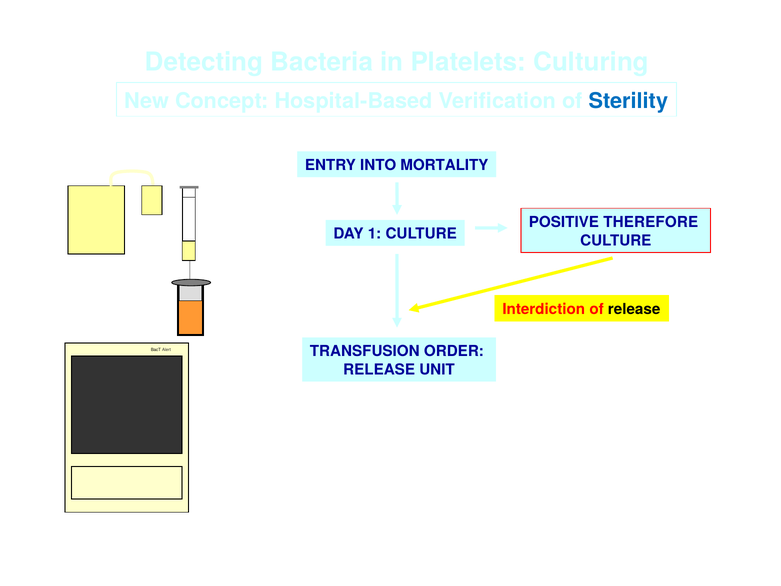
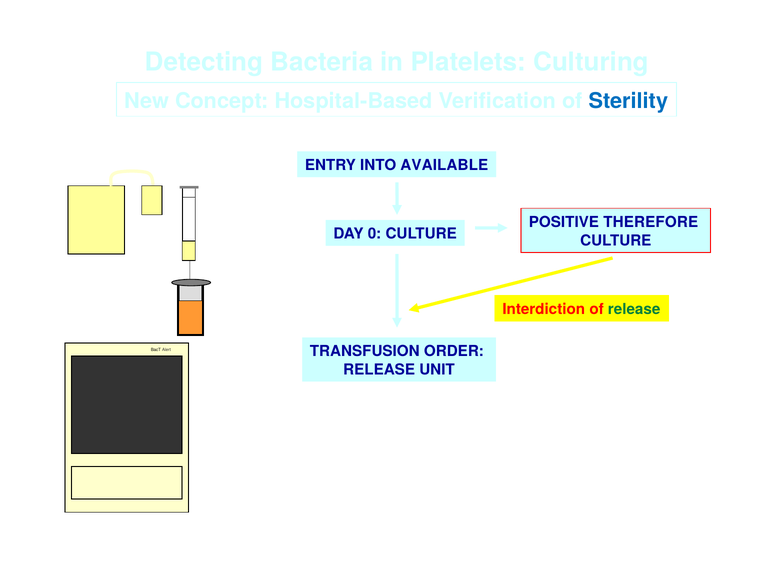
MORTALITY: MORTALITY -> AVAILABLE
1: 1 -> 0
release at (634, 309) colour: black -> green
